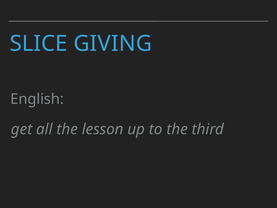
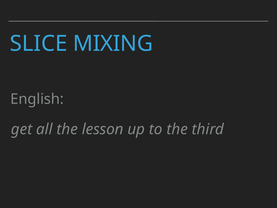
GIVING: GIVING -> MIXING
